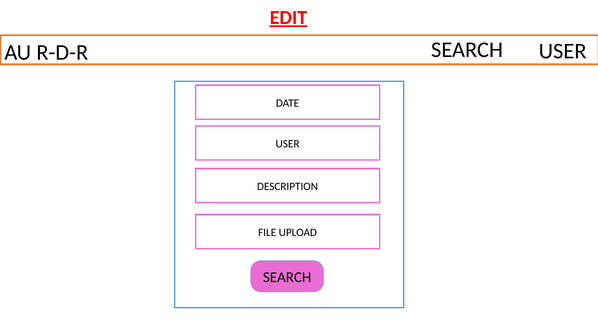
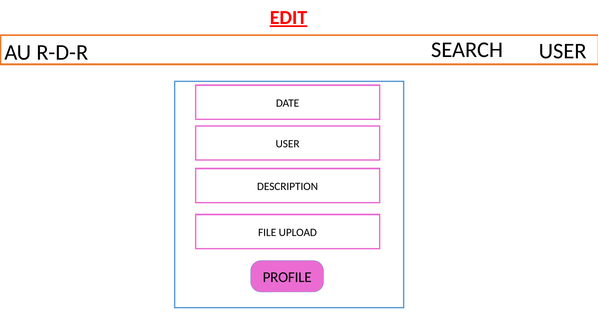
SEARCH at (287, 278): SEARCH -> PROFILE
